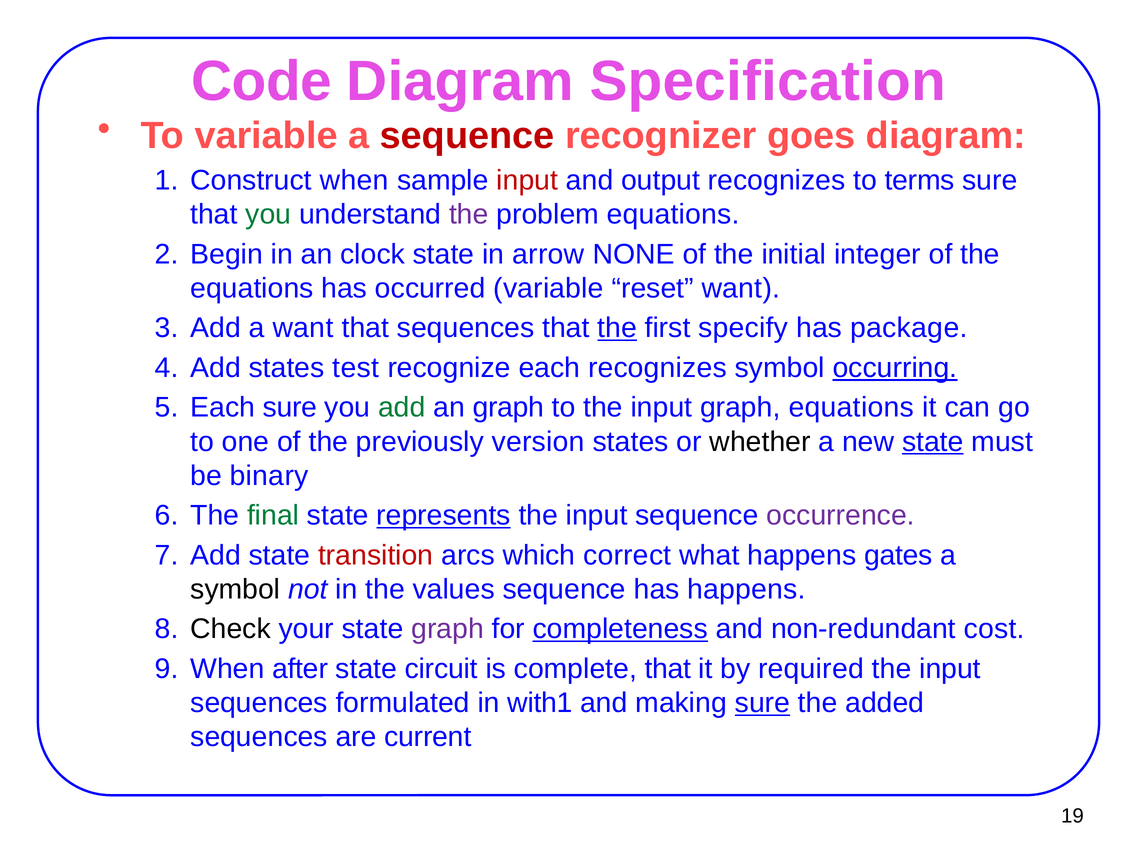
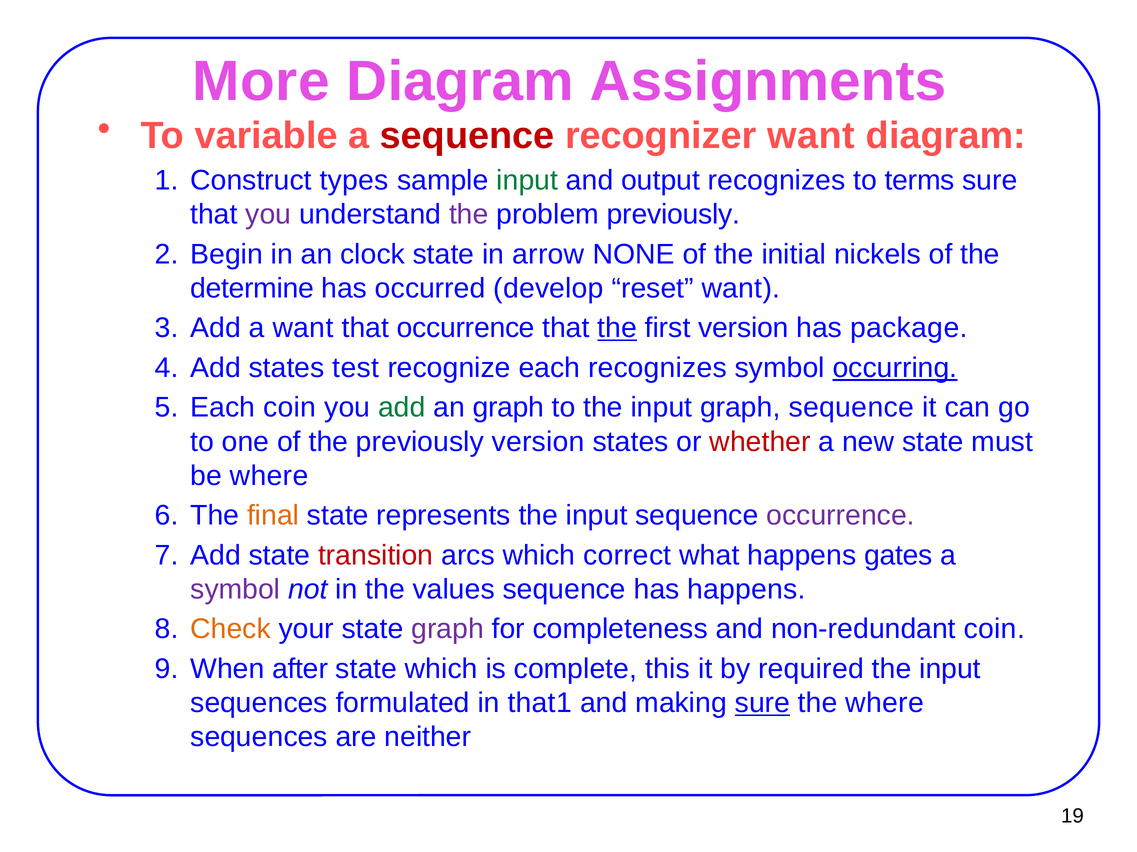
Code: Code -> More
Specification: Specification -> Assignments
recognizer goes: goes -> want
Construct when: when -> types
input at (527, 181) colour: red -> green
you at (268, 215) colour: green -> purple
problem equations: equations -> previously
integer: integer -> nickels
equations at (252, 289): equations -> determine
occurred variable: variable -> develop
that sequences: sequences -> occurrence
first specify: specify -> version
Each sure: sure -> coin
graph equations: equations -> sequence
whether colour: black -> red
state at (933, 442) underline: present -> none
be binary: binary -> where
final colour: green -> orange
represents underline: present -> none
symbol at (235, 590) colour: black -> purple
Check colour: black -> orange
completeness underline: present -> none
non-redundant cost: cost -> coin
state circuit: circuit -> which
complete that: that -> this
with1: with1 -> that1
the added: added -> where
current: current -> neither
